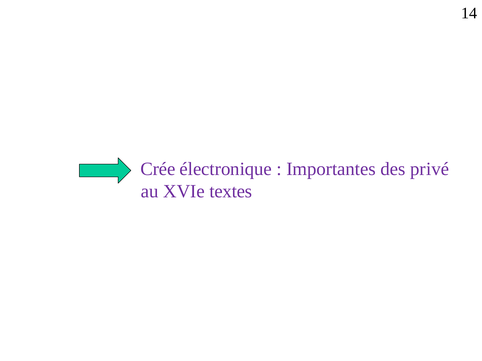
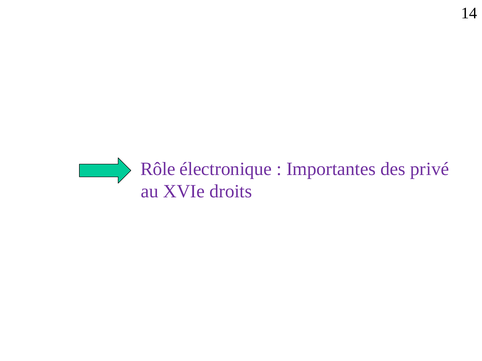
Crée: Crée -> Rôle
textes: textes -> droits
